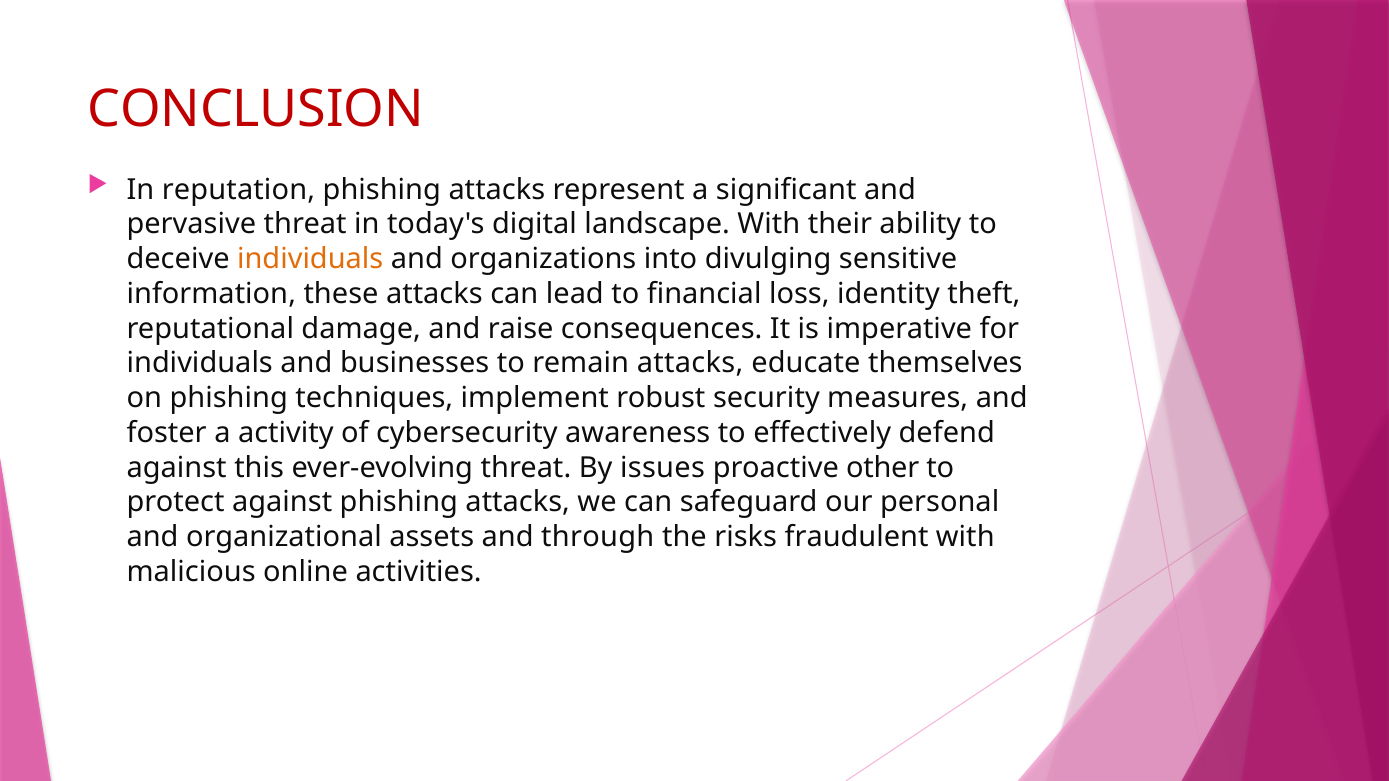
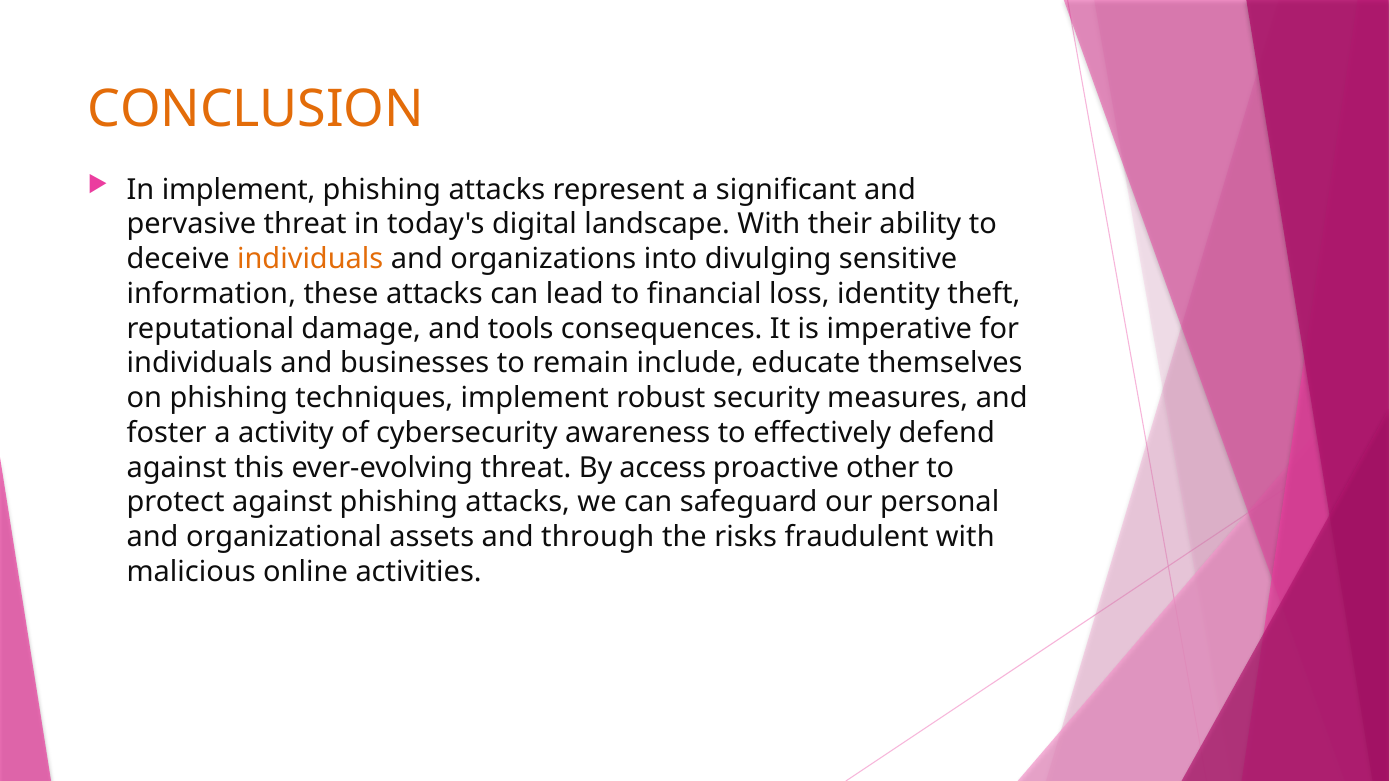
CONCLUSION colour: red -> orange
In reputation: reputation -> implement
raise: raise -> tools
remain attacks: attacks -> include
issues: issues -> access
